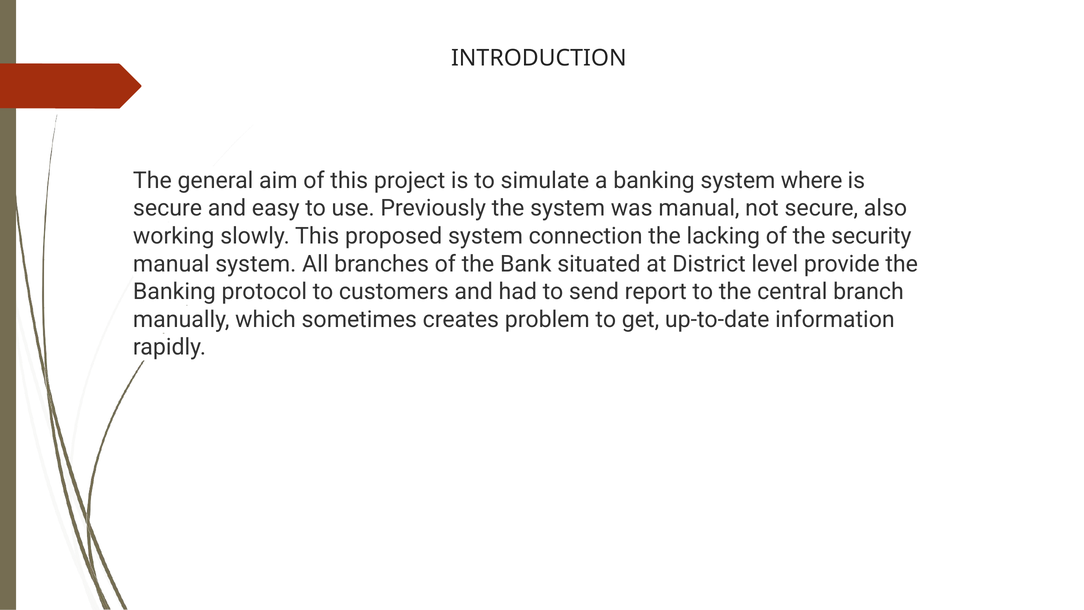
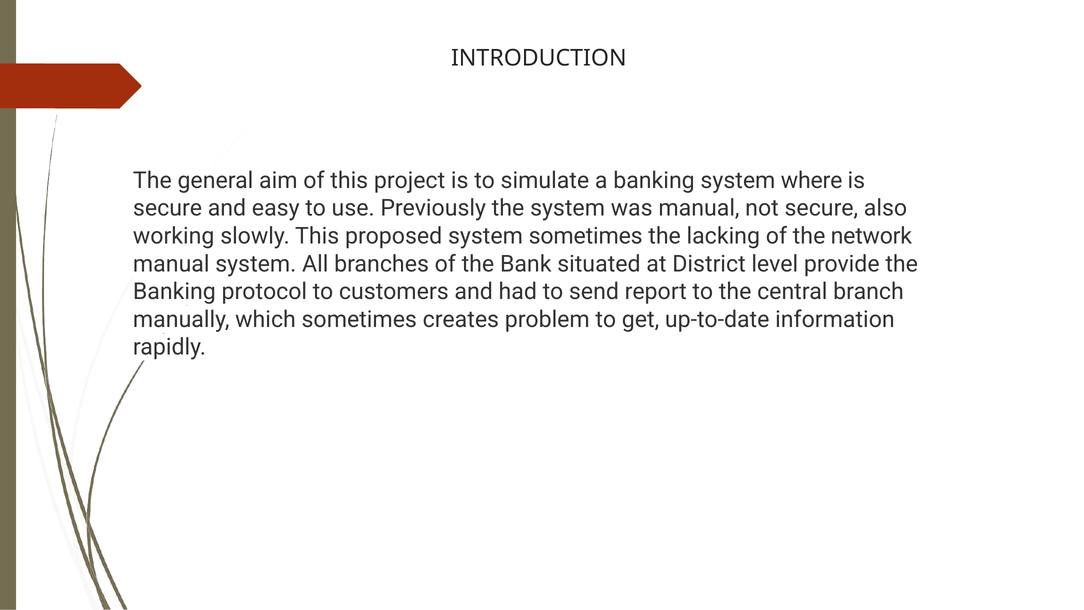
system connection: connection -> sometimes
security: security -> network
